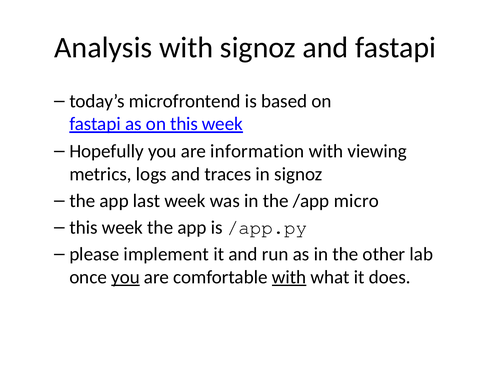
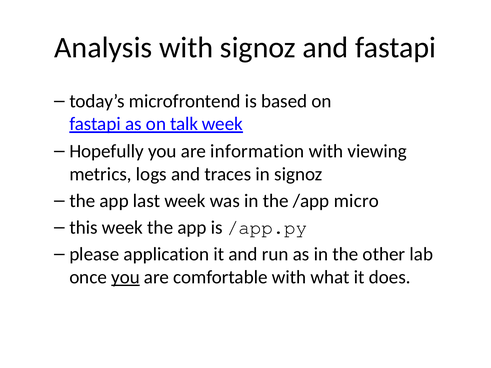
on this: this -> talk
implement: implement -> application
with at (289, 277) underline: present -> none
